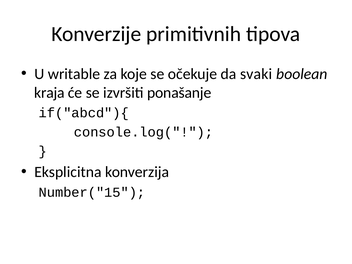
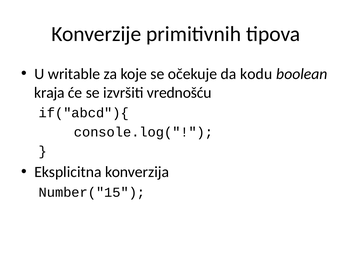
svaki: svaki -> kodu
ponašanje: ponašanje -> vrednošću
